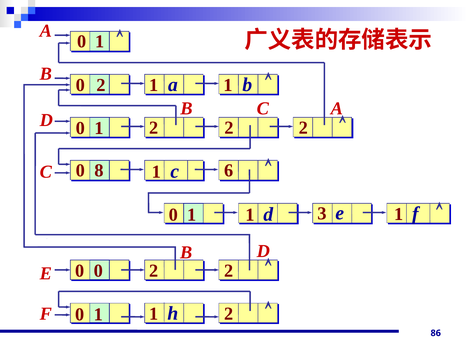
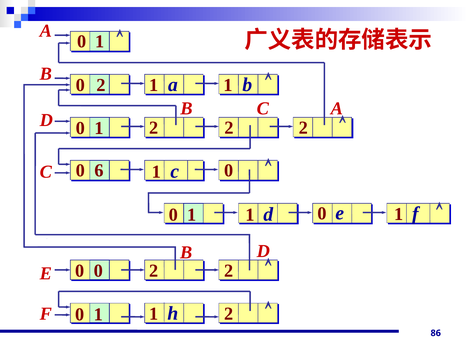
8: 8 -> 6
c 6: 6 -> 0
d 3: 3 -> 0
